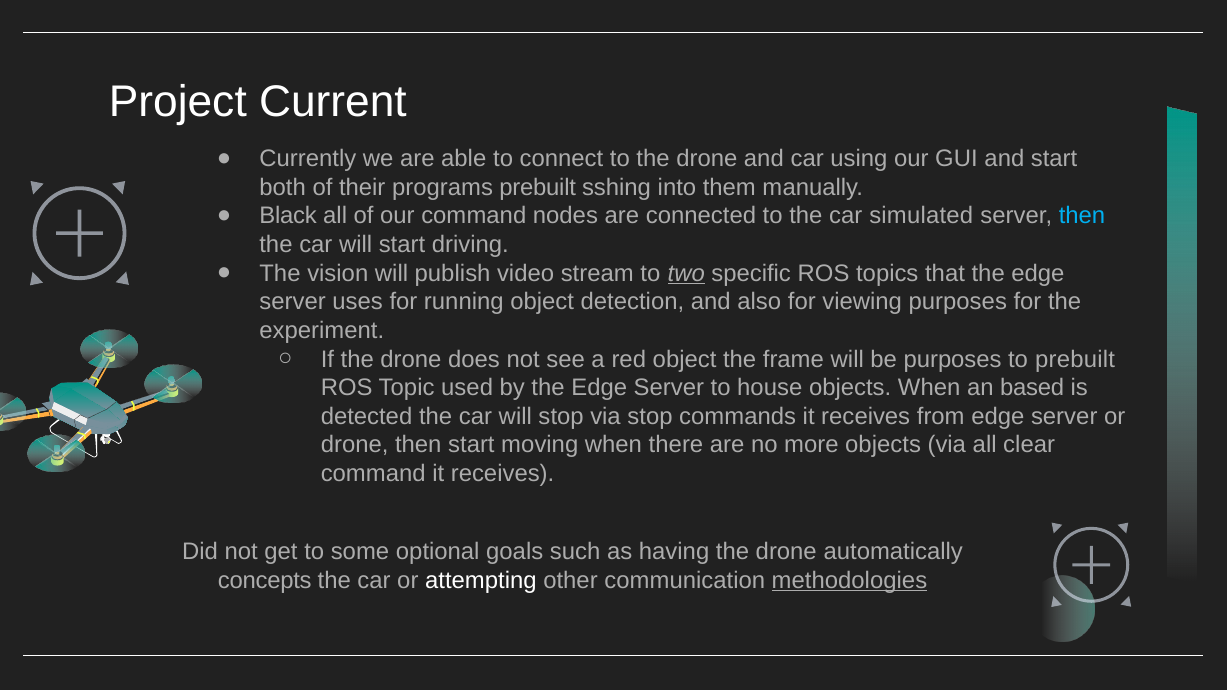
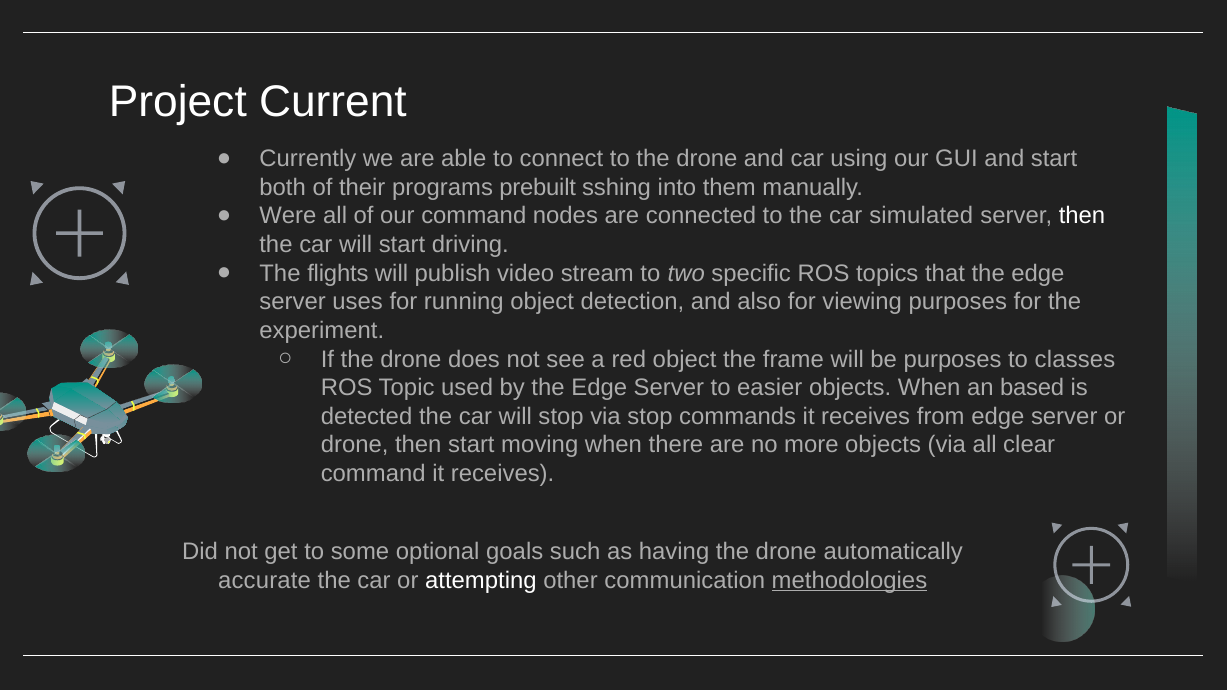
Black: Black -> Were
then at (1082, 216) colour: light blue -> white
vision: vision -> flights
two underline: present -> none
to prebuilt: prebuilt -> classes
house: house -> easier
concepts: concepts -> accurate
